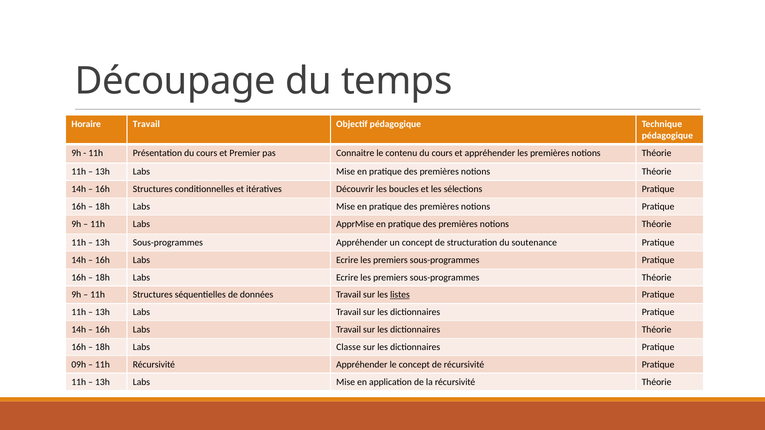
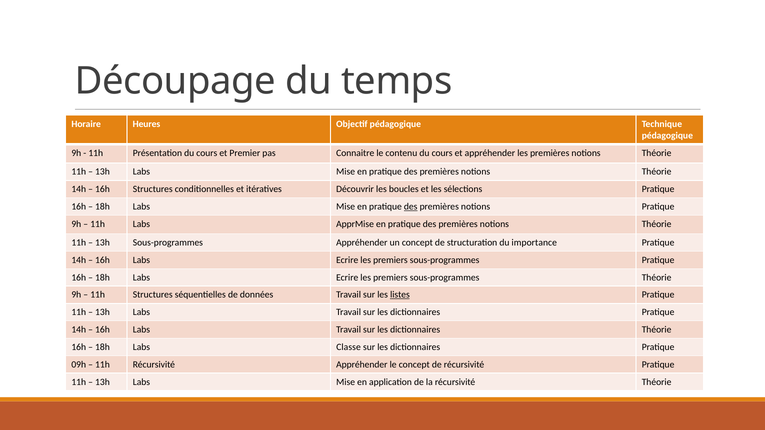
Horaire Travail: Travail -> Heures
des at (411, 207) underline: none -> present
soutenance: soutenance -> importance
